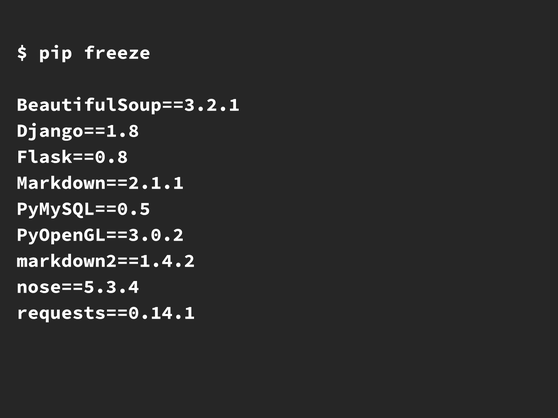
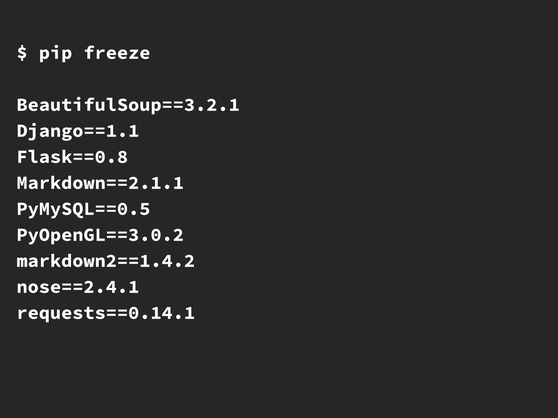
Django==1.8: Django==1.8 -> Django==1.1
nose==5.3.4: nose==5.3.4 -> nose==2.4.1
